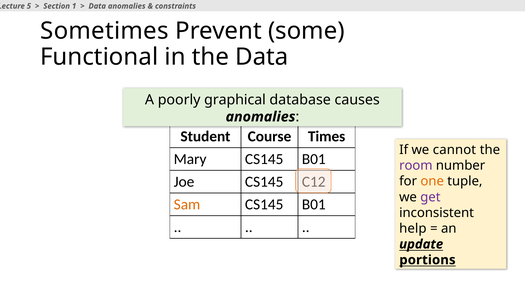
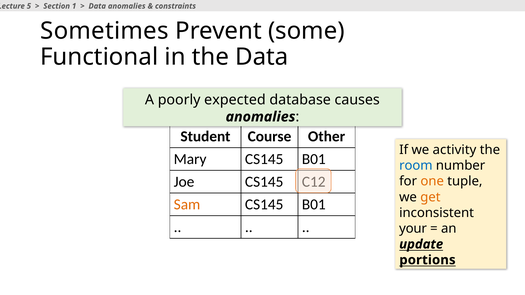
graphical: graphical -> expected
Times: Times -> Other
cannot: cannot -> activity
room colour: purple -> blue
get colour: purple -> orange
help: help -> your
